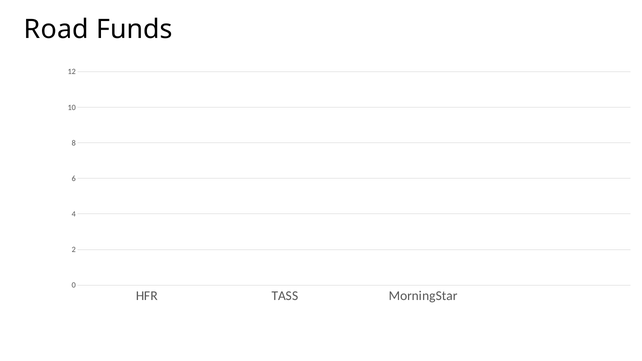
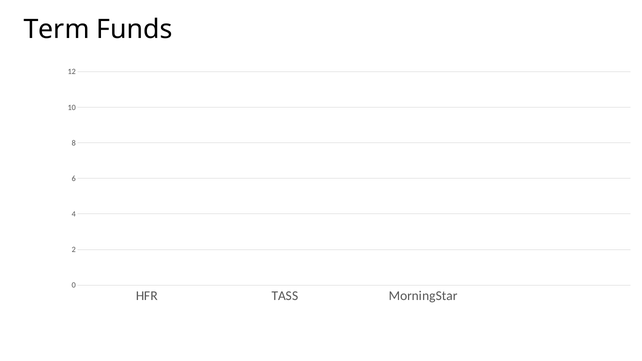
Road: Road -> Term
